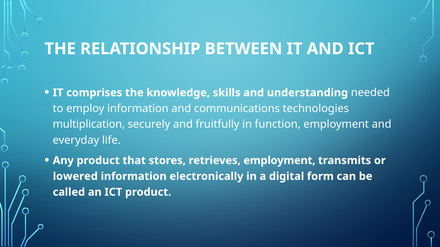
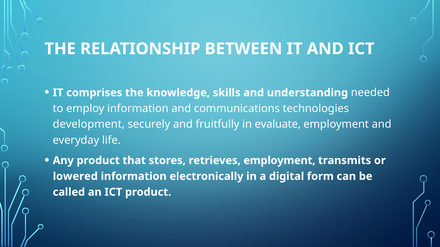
multiplication: multiplication -> development
function: function -> evaluate
